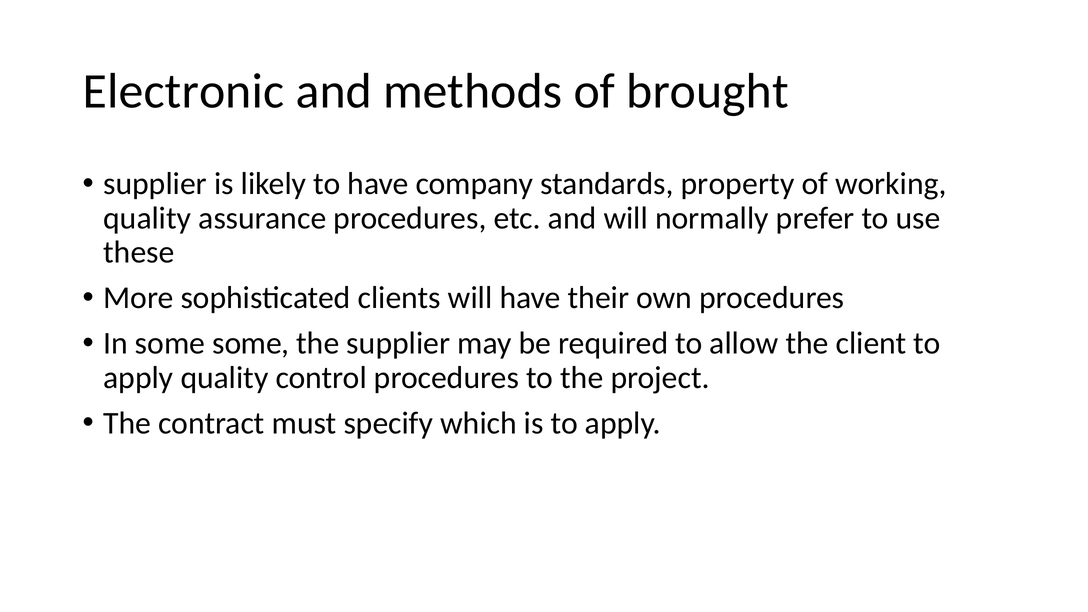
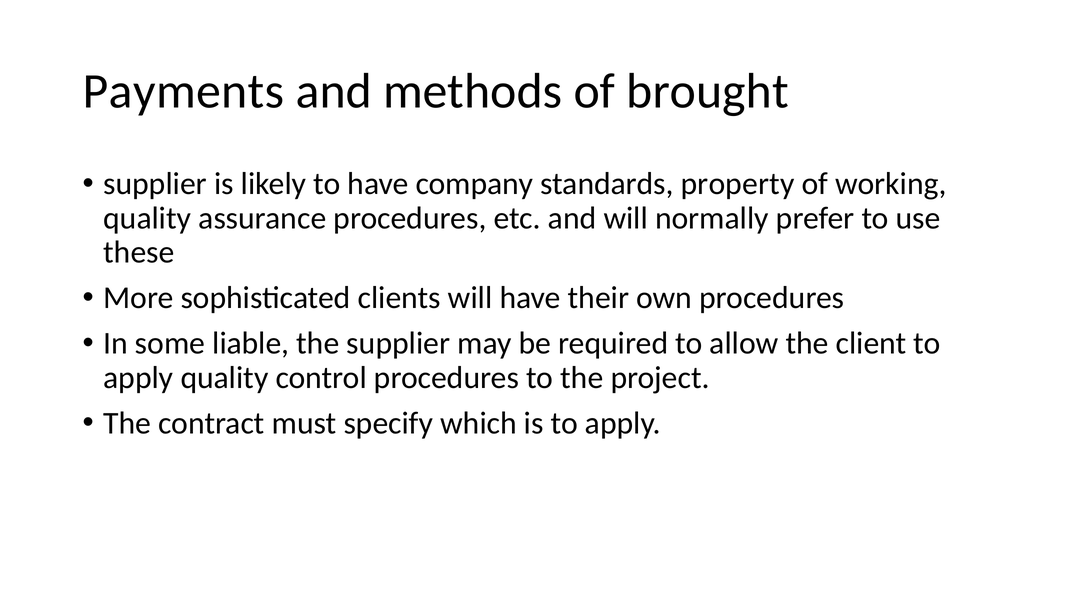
Electronic: Electronic -> Payments
some some: some -> liable
